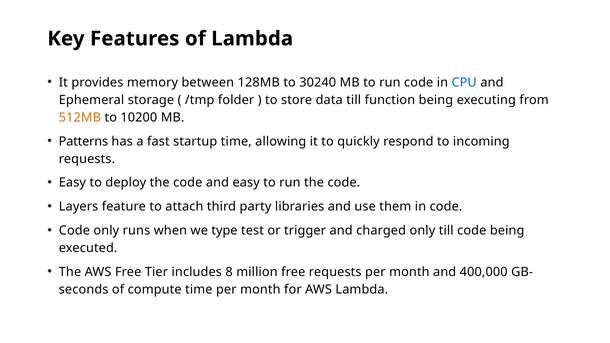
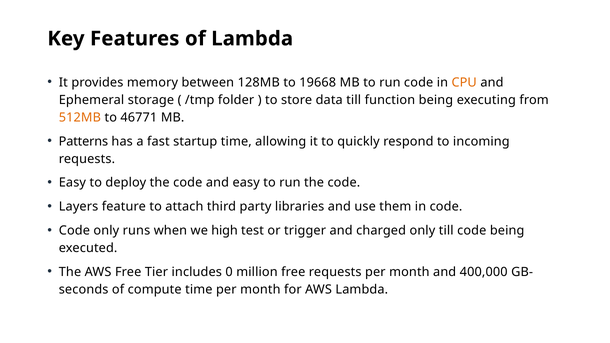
30240: 30240 -> 19668
CPU colour: blue -> orange
10200: 10200 -> 46771
type: type -> high
8: 8 -> 0
